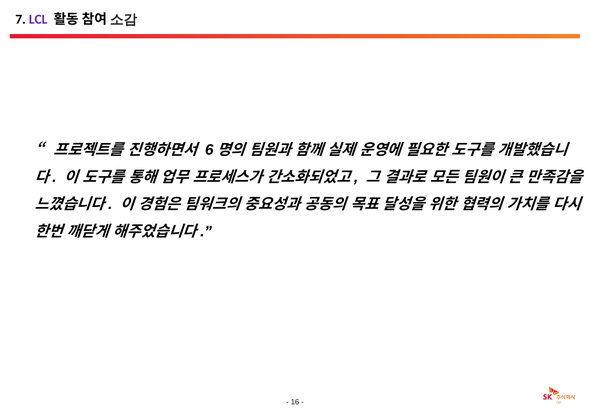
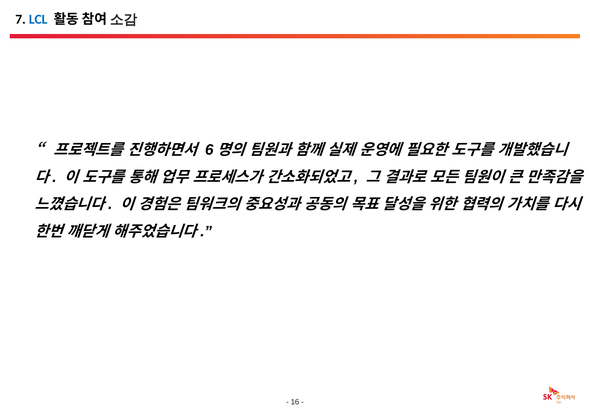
LCL colour: purple -> blue
